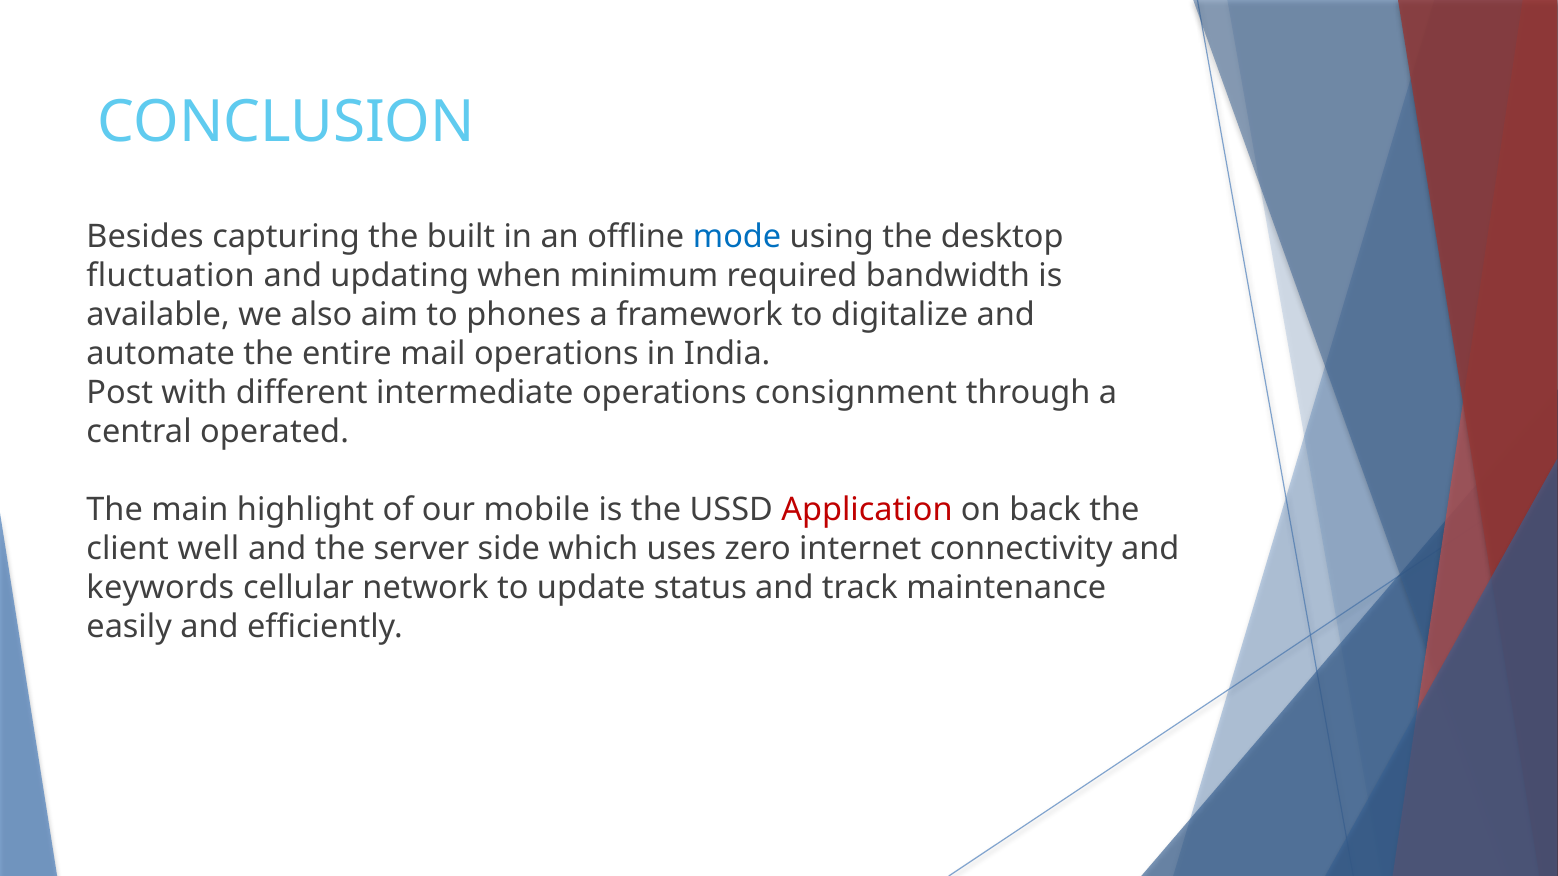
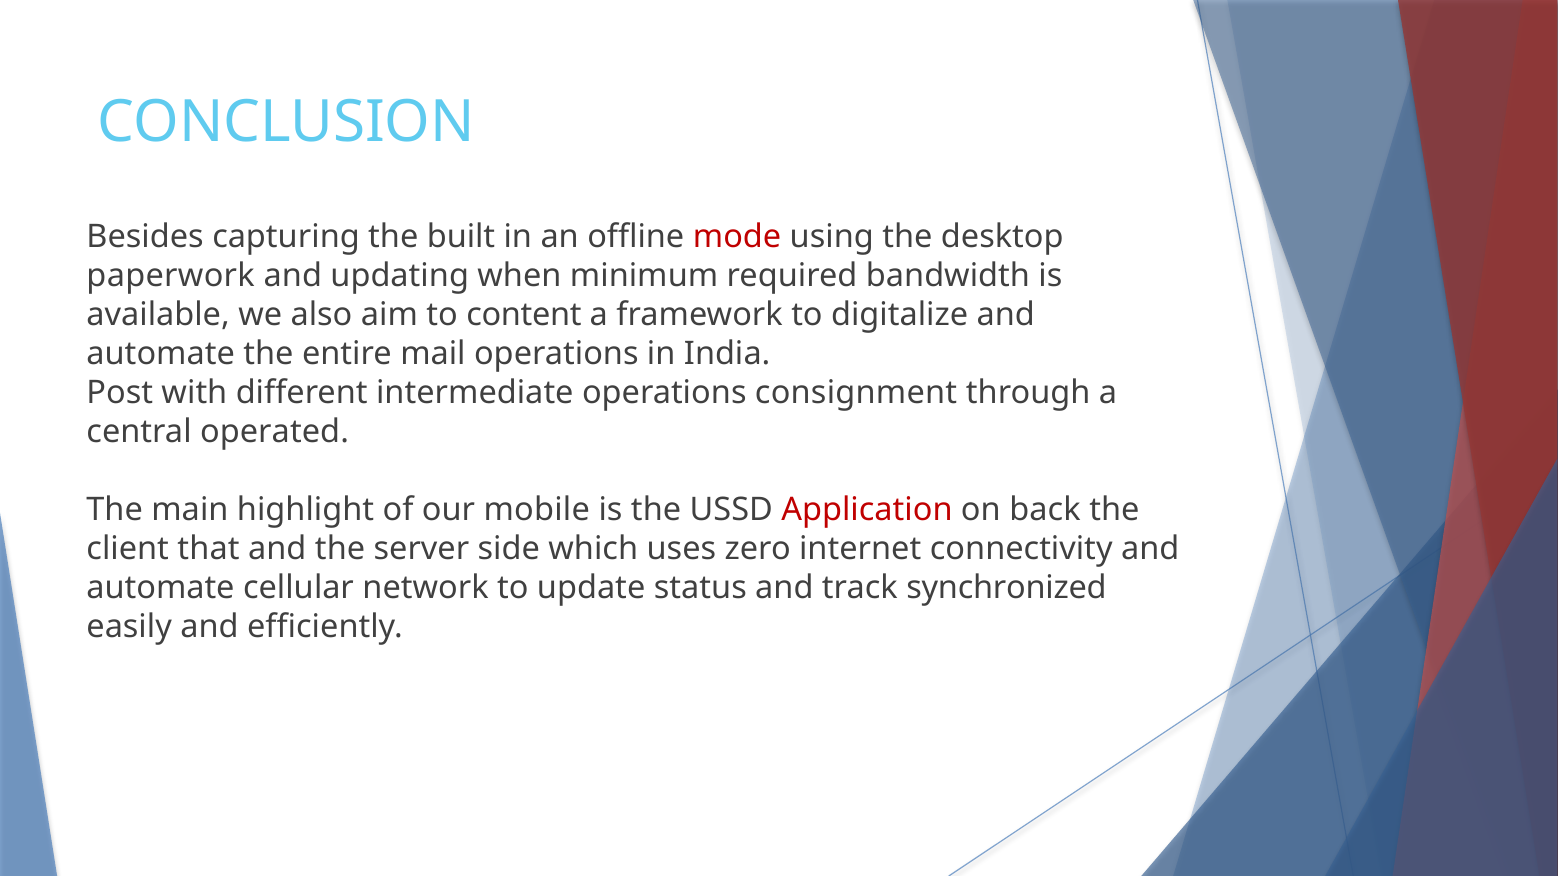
mode colour: blue -> red
fluctuation: fluctuation -> paperwork
phones: phones -> content
well: well -> that
keywords at (160, 588): keywords -> automate
maintenance: maintenance -> synchronized
